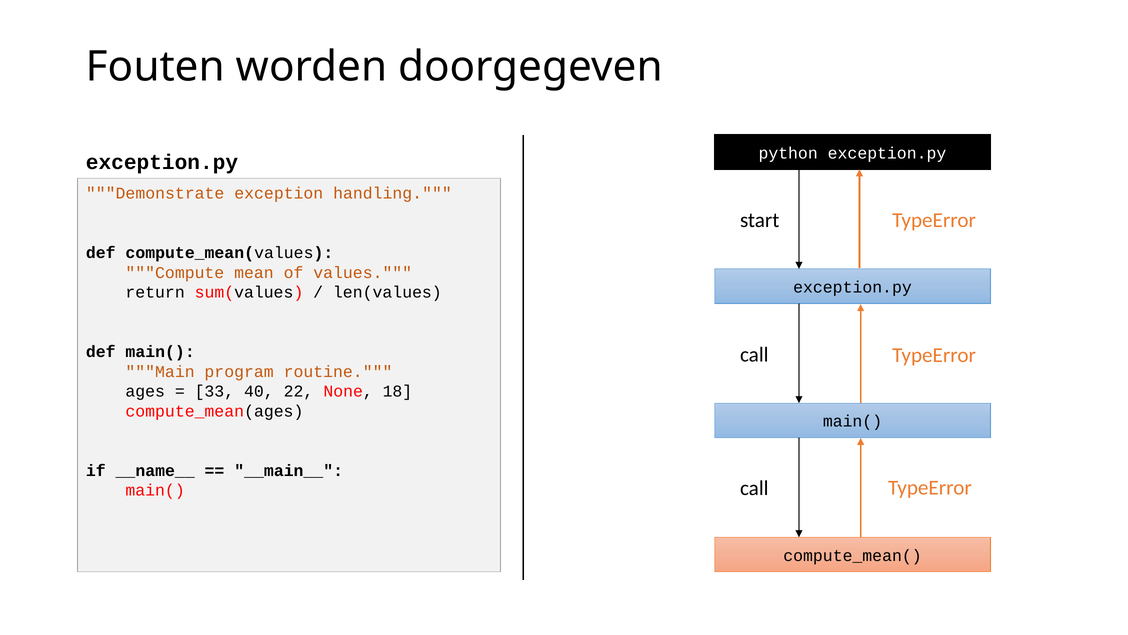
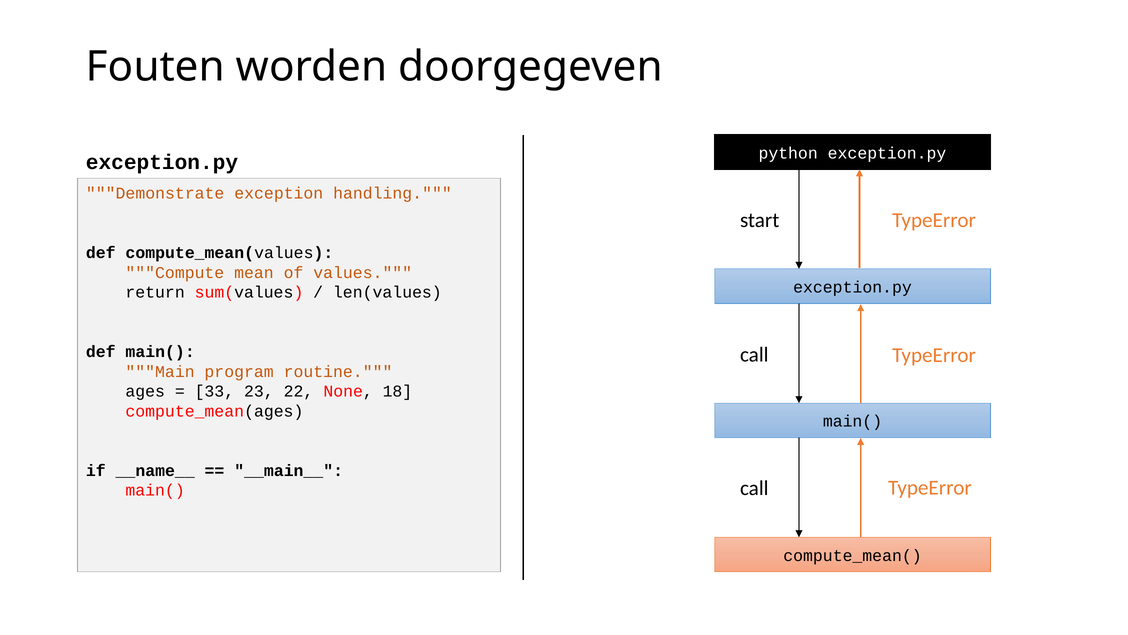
40: 40 -> 23
